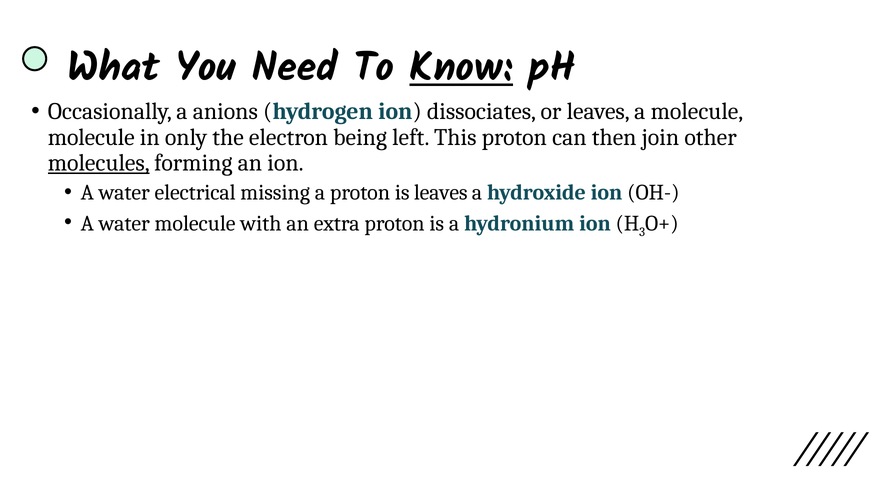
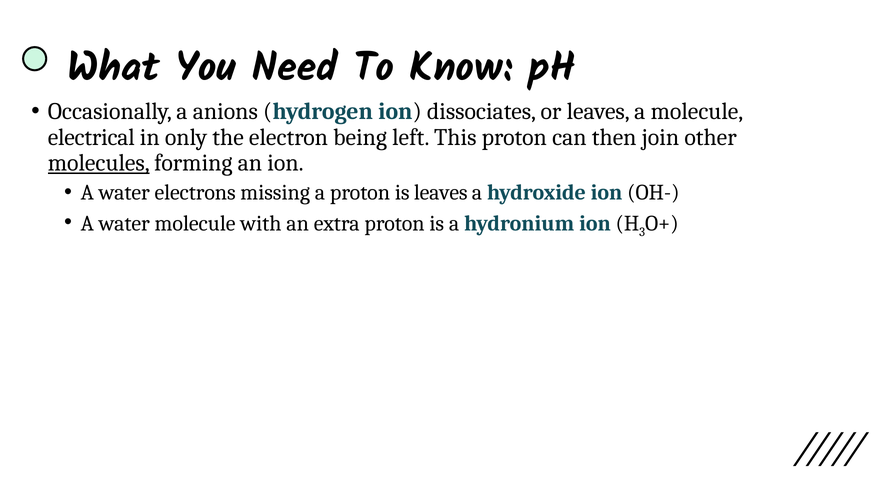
Know underline: present -> none
molecule at (91, 137): molecule -> electrical
electrical: electrical -> electrons
